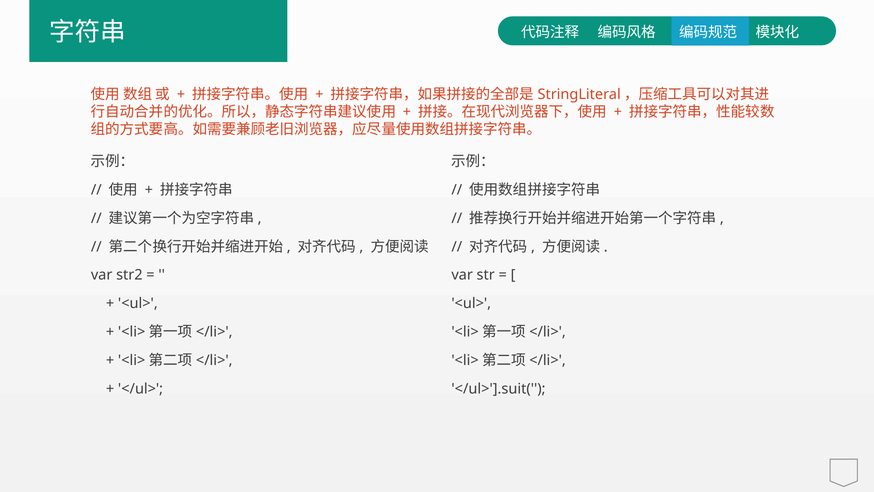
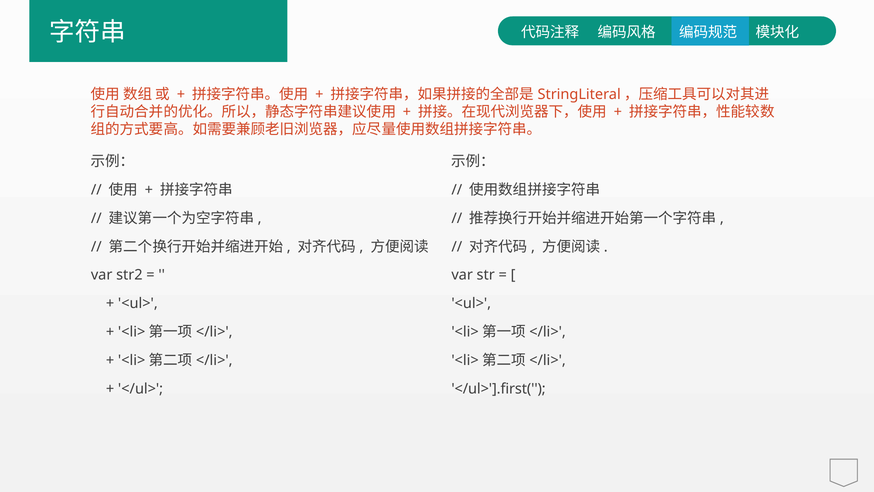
</ul>'].suit(: </ul>'].suit( -> </ul>'].first(
